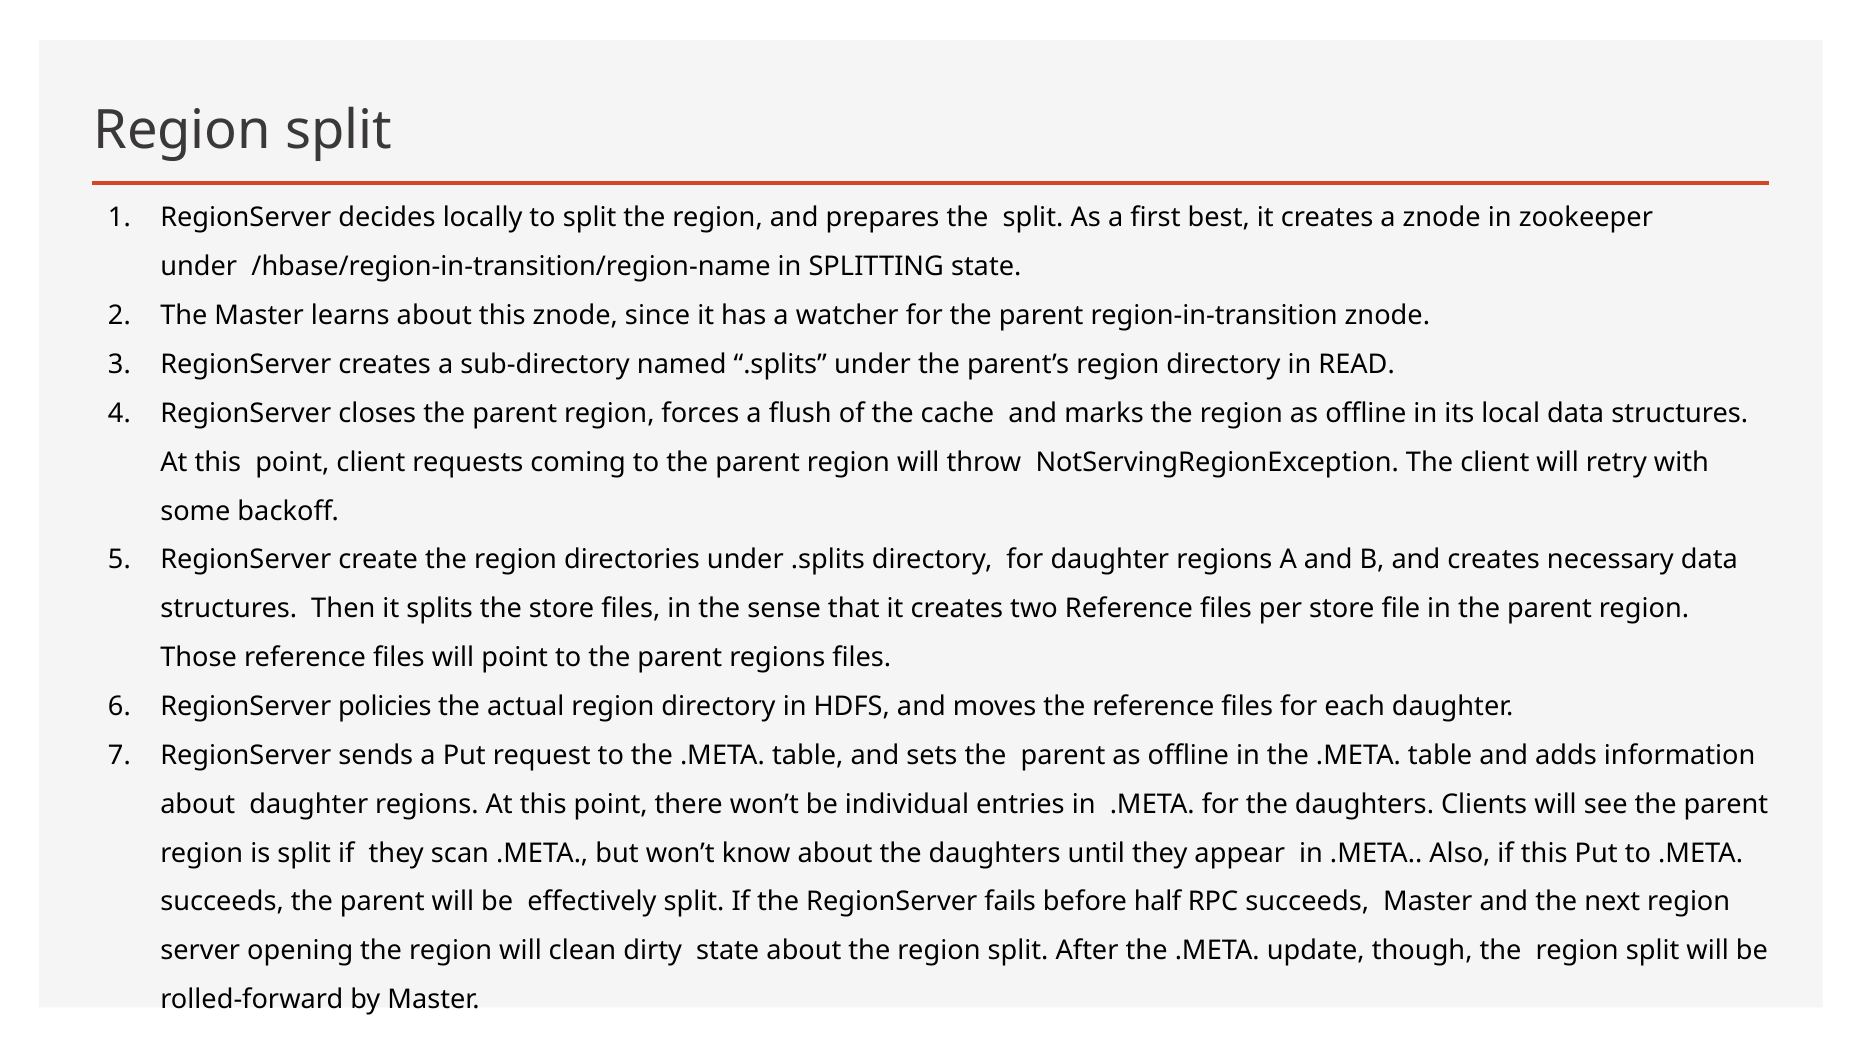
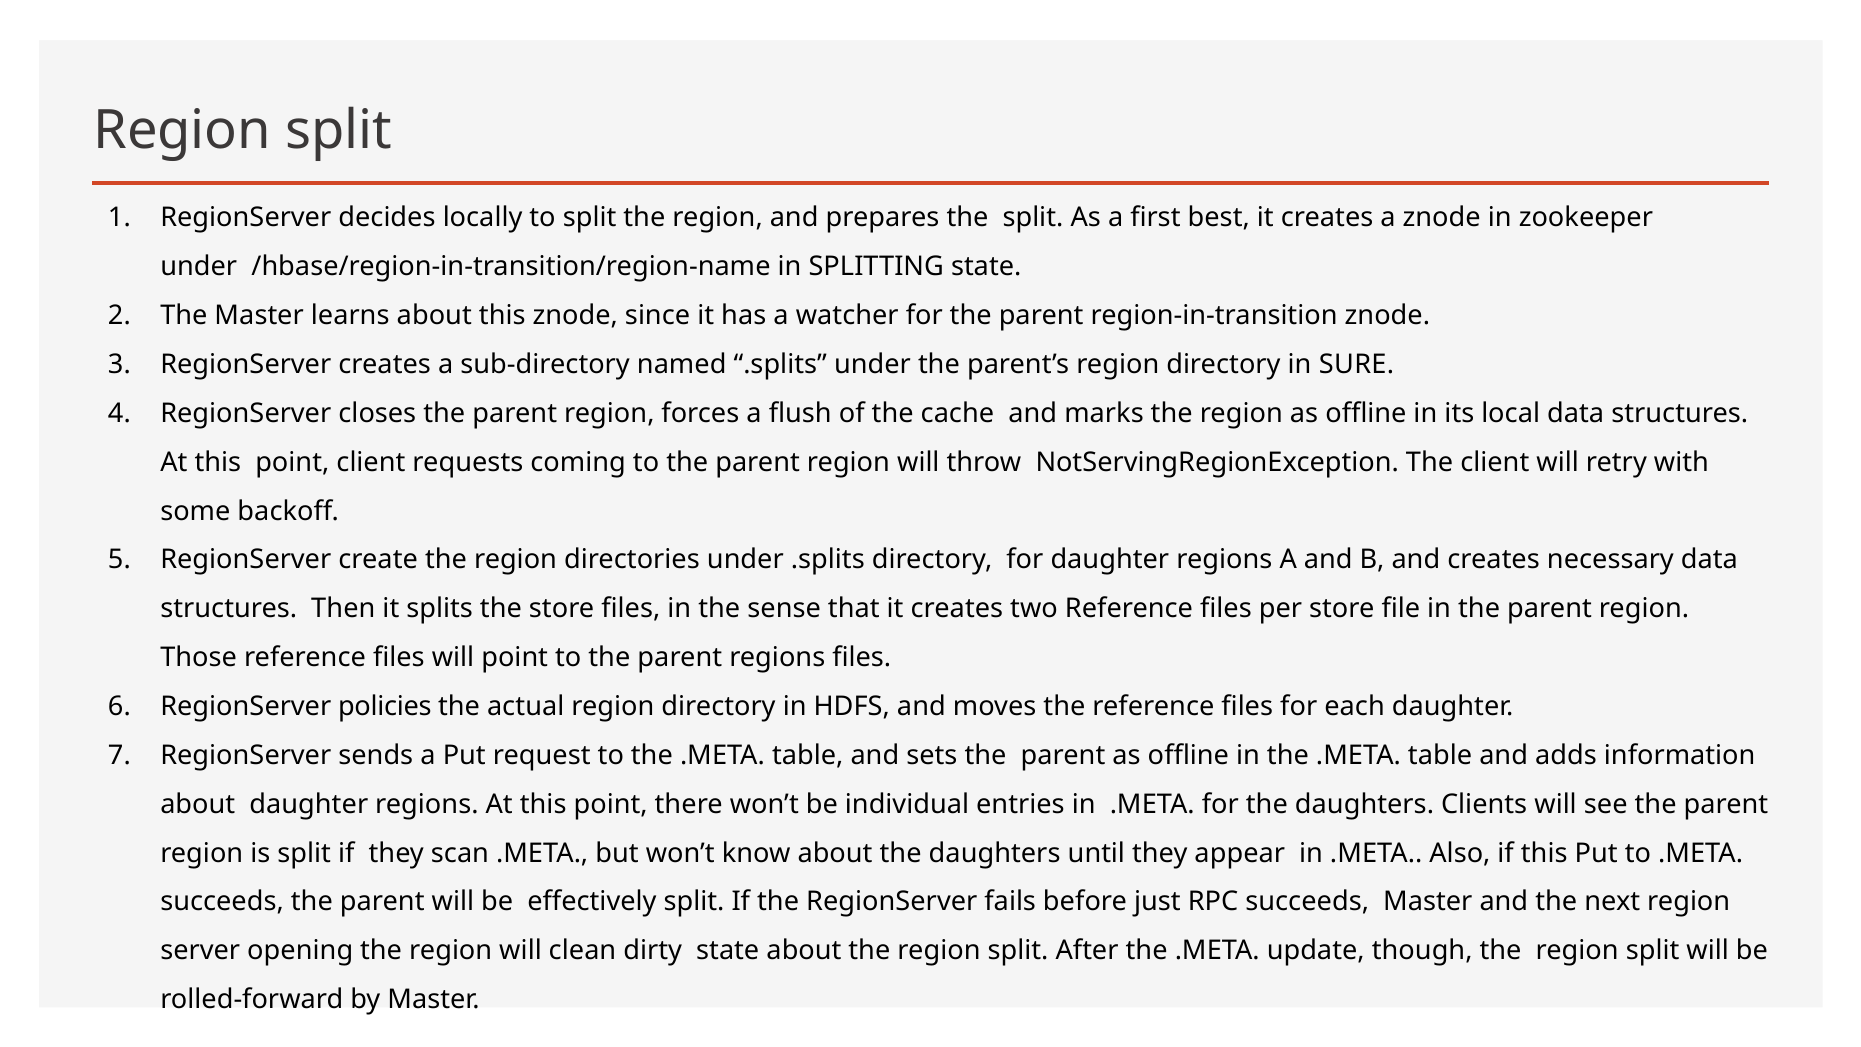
READ: READ -> SURE
half: half -> just
